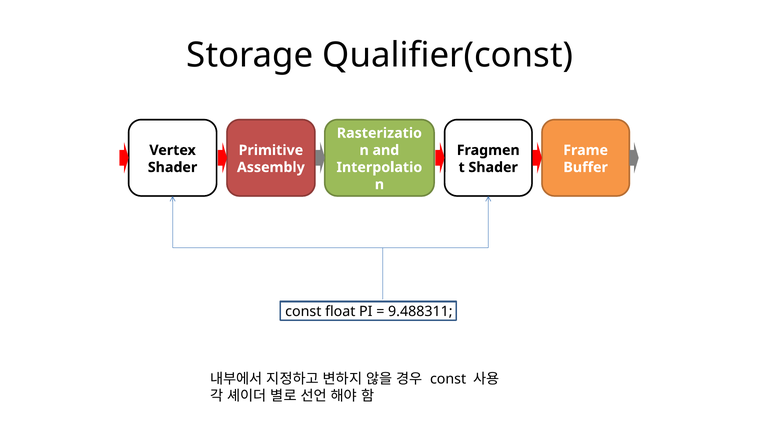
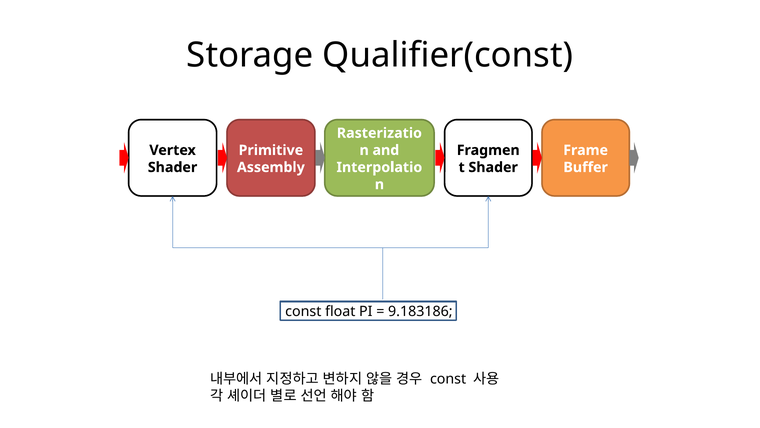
9.488311: 9.488311 -> 9.183186
